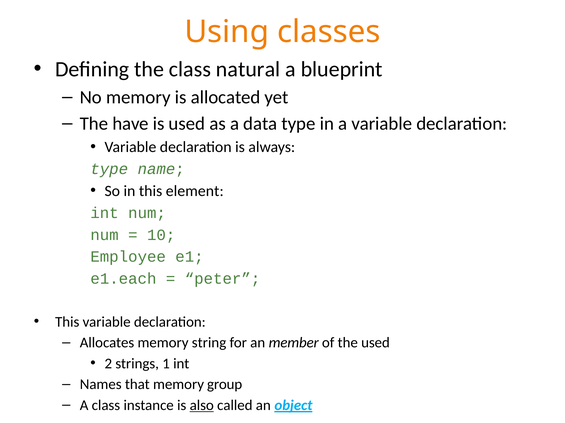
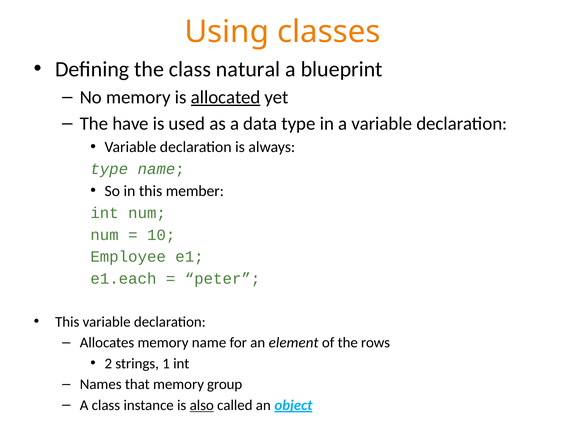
allocated underline: none -> present
element: element -> member
memory string: string -> name
member: member -> element
the used: used -> rows
